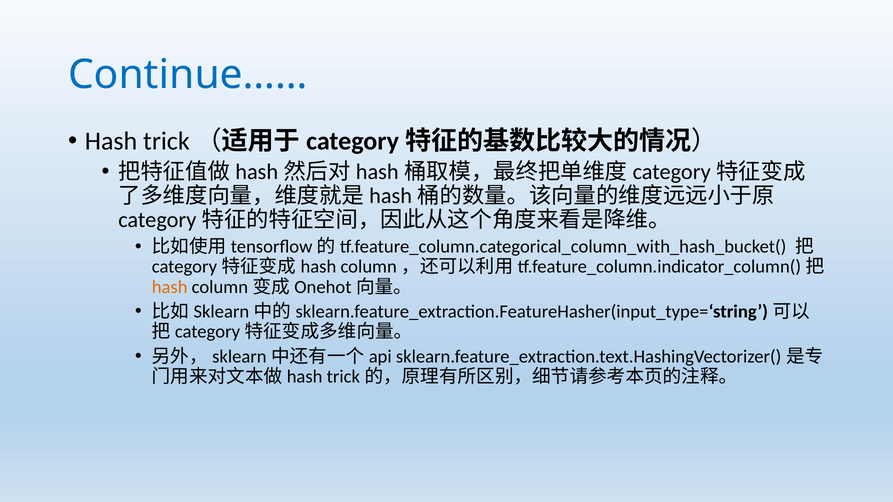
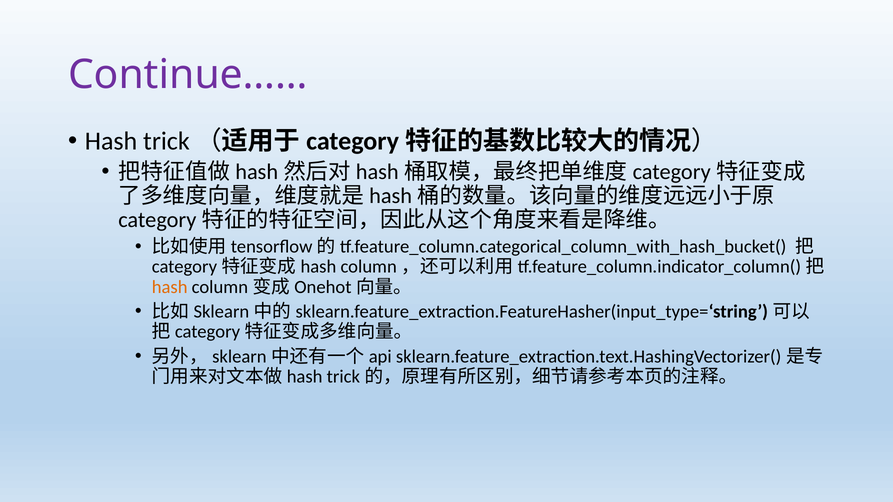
Continue…… colour: blue -> purple
